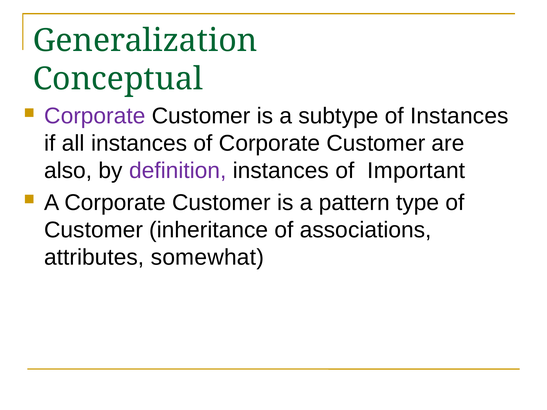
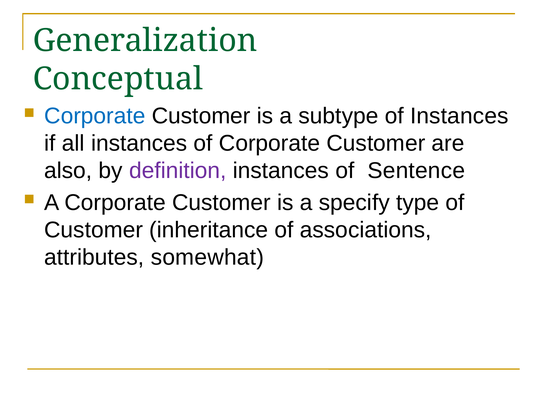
Corporate at (95, 116) colour: purple -> blue
Important: Important -> Sentence
pattern: pattern -> specify
